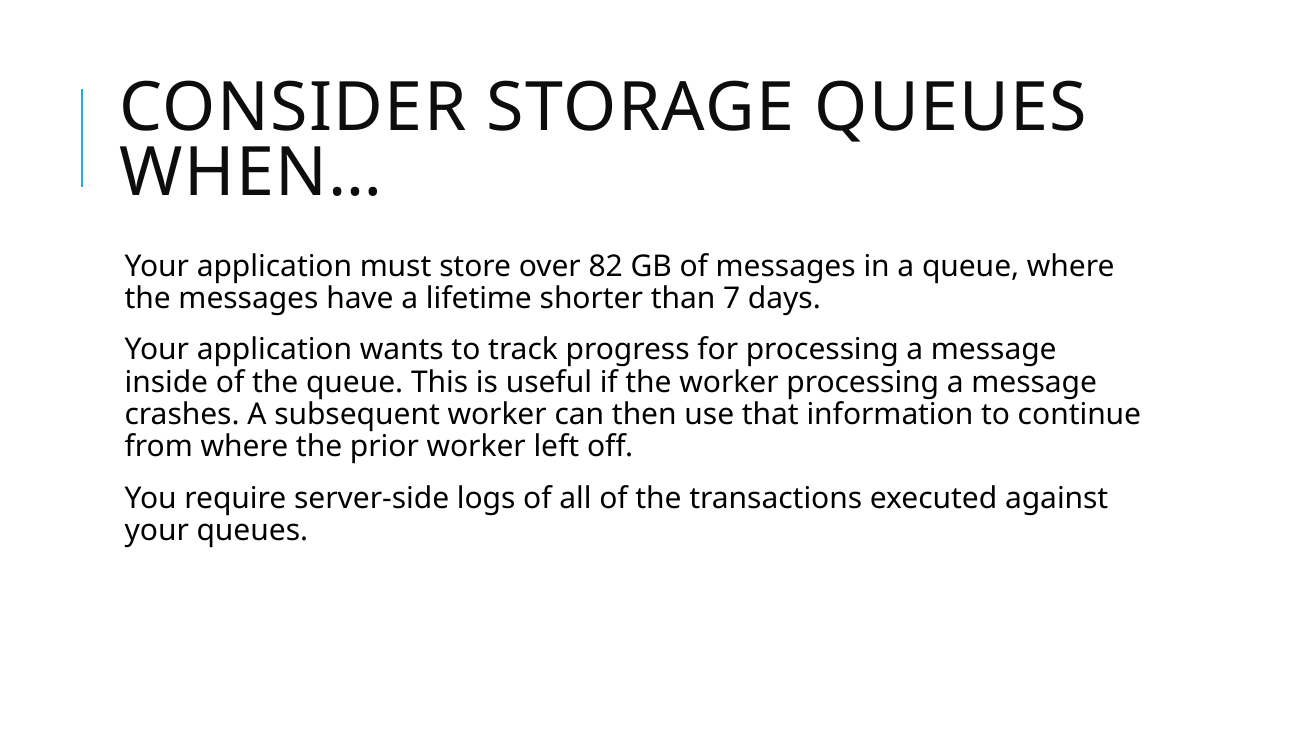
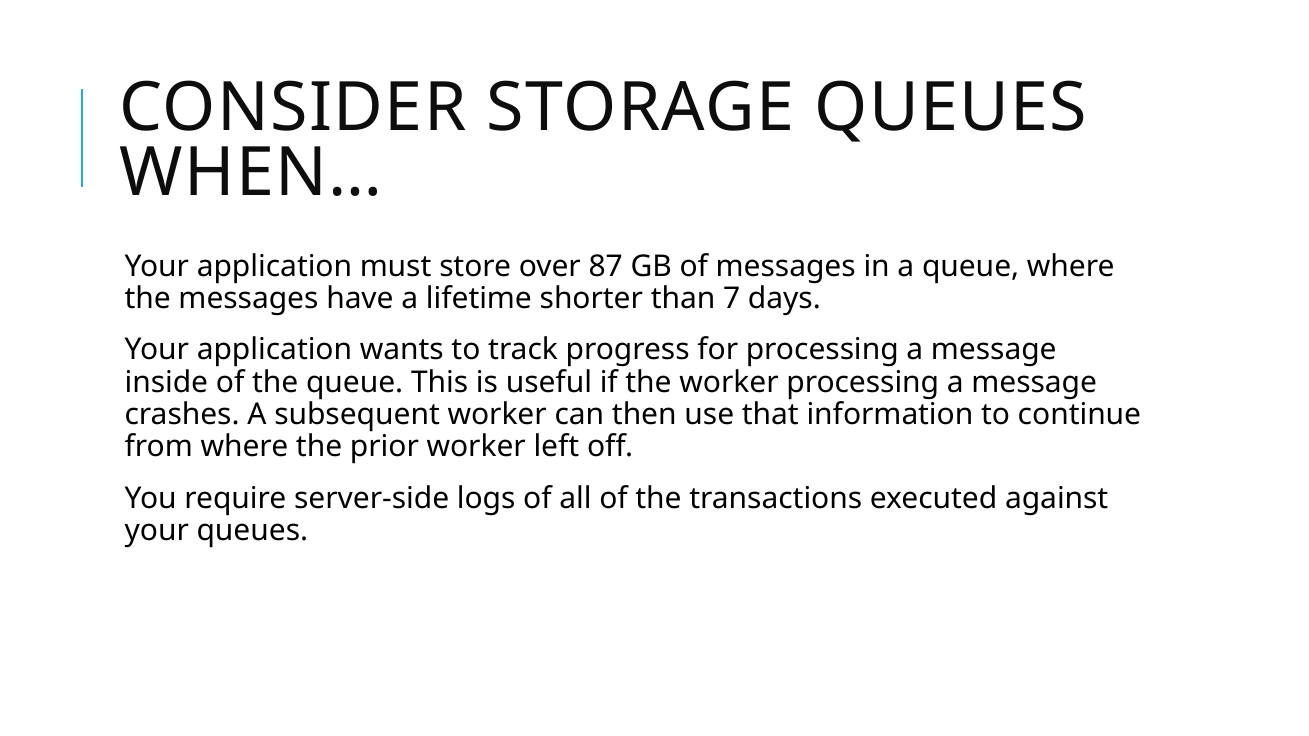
82: 82 -> 87
